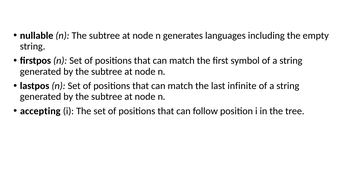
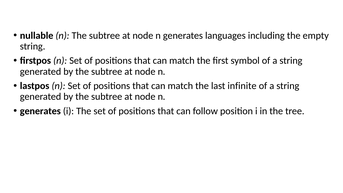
accepting at (40, 111): accepting -> generates
